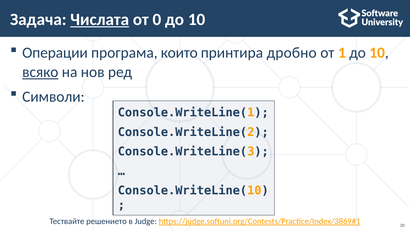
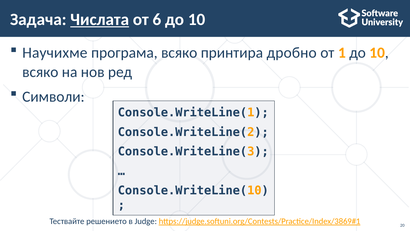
0: 0 -> 6
Операции: Операции -> Научихме
програма които: които -> всяко
всяко at (40, 72) underline: present -> none
